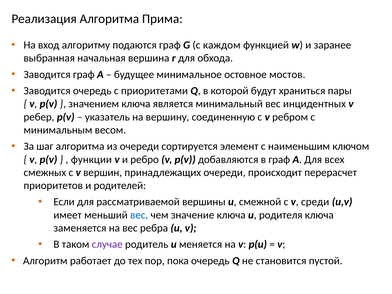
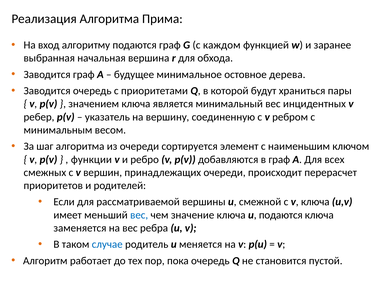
мостов: мостов -> дерева
v среди: среди -> ключа
u родителя: родителя -> подаются
случае colour: purple -> blue
